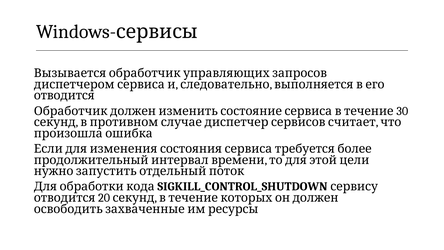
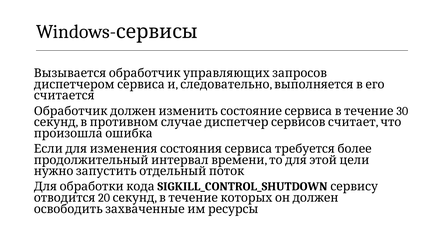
отводится at (64, 96): отводится -> считается
